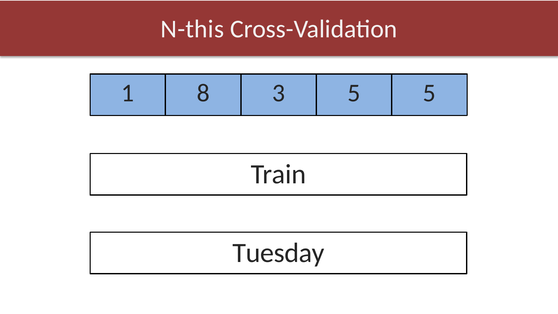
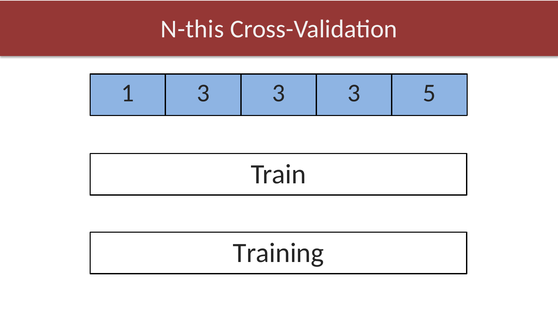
1 8: 8 -> 3
5 at (354, 93): 5 -> 3
Tuesday: Tuesday -> Training
